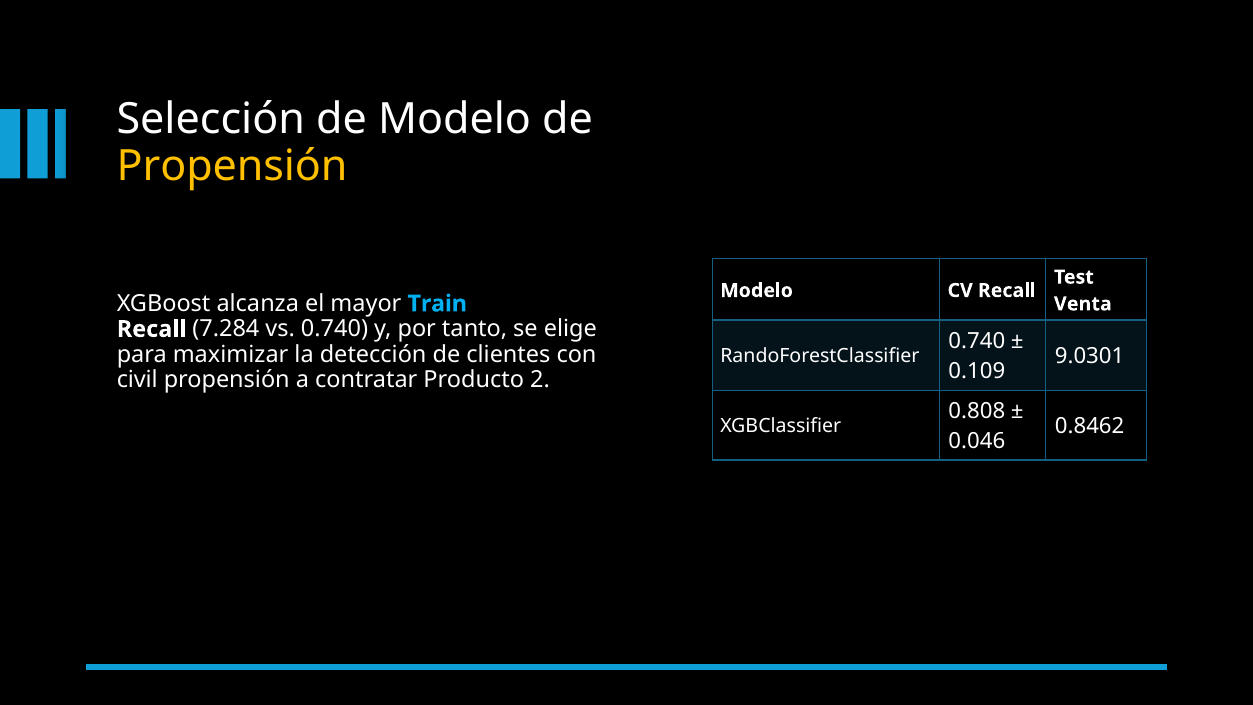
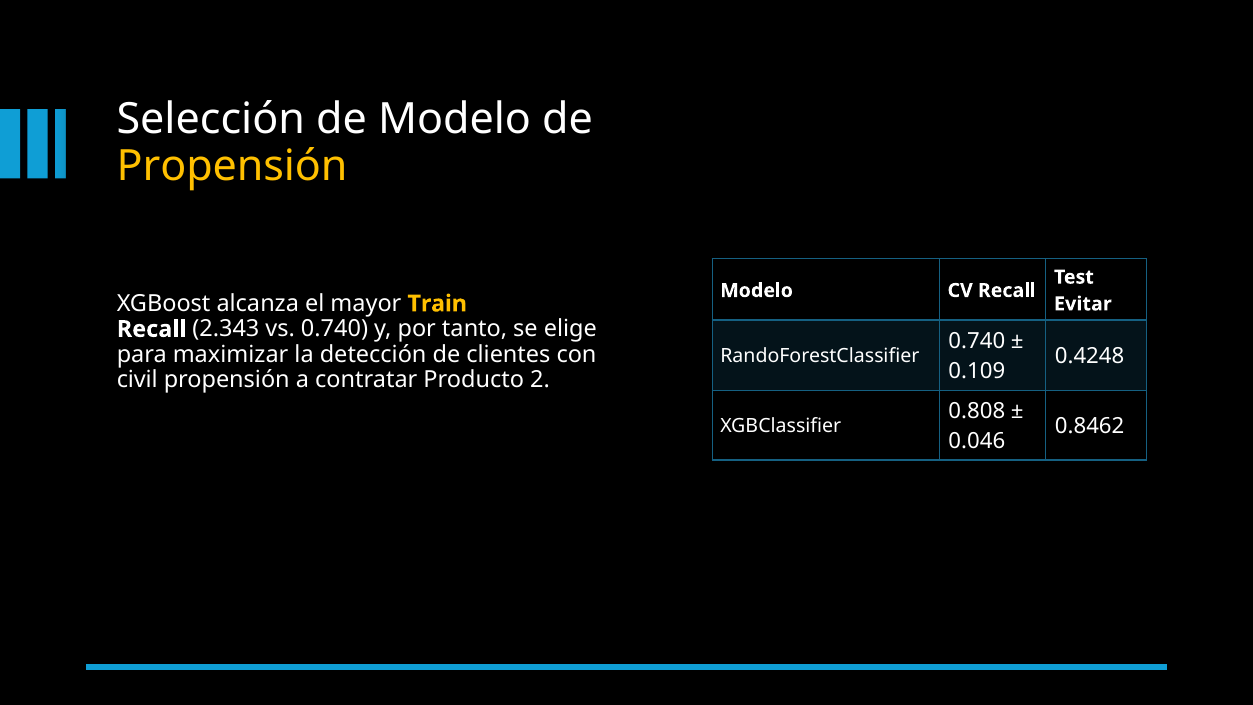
Train colour: light blue -> yellow
Venta: Venta -> Evitar
7.284: 7.284 -> 2.343
9.0301: 9.0301 -> 0.4248
